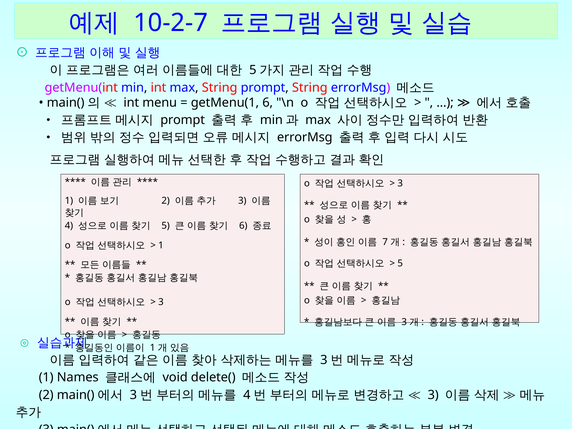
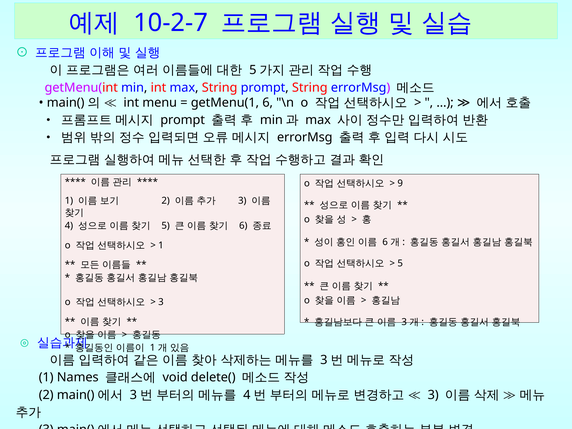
3 at (400, 183): 3 -> 9
7 at (385, 242): 7 -> 6
